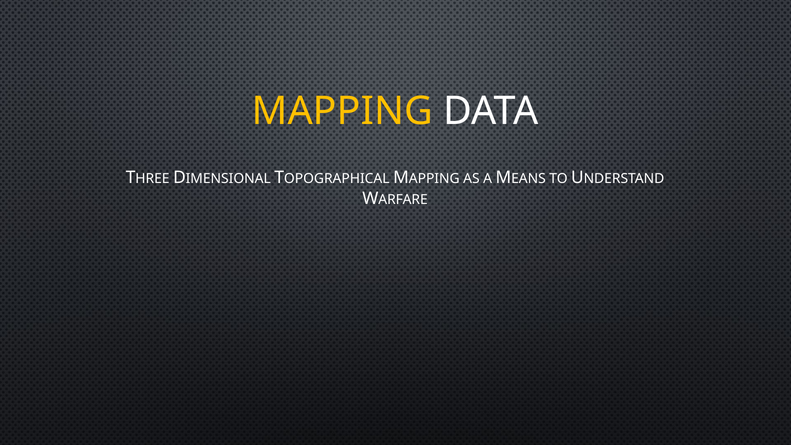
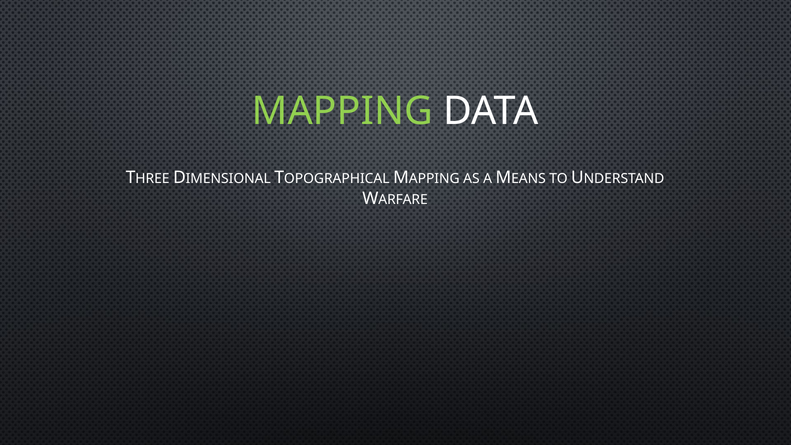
MAPPING colour: yellow -> light green
